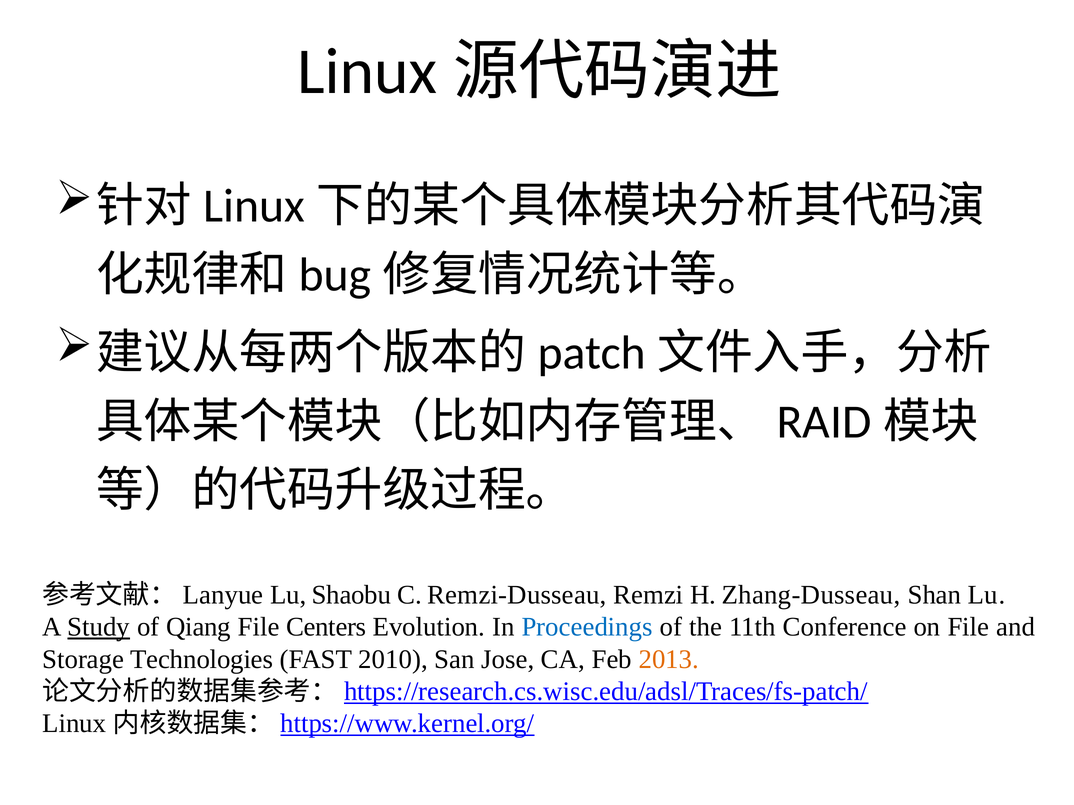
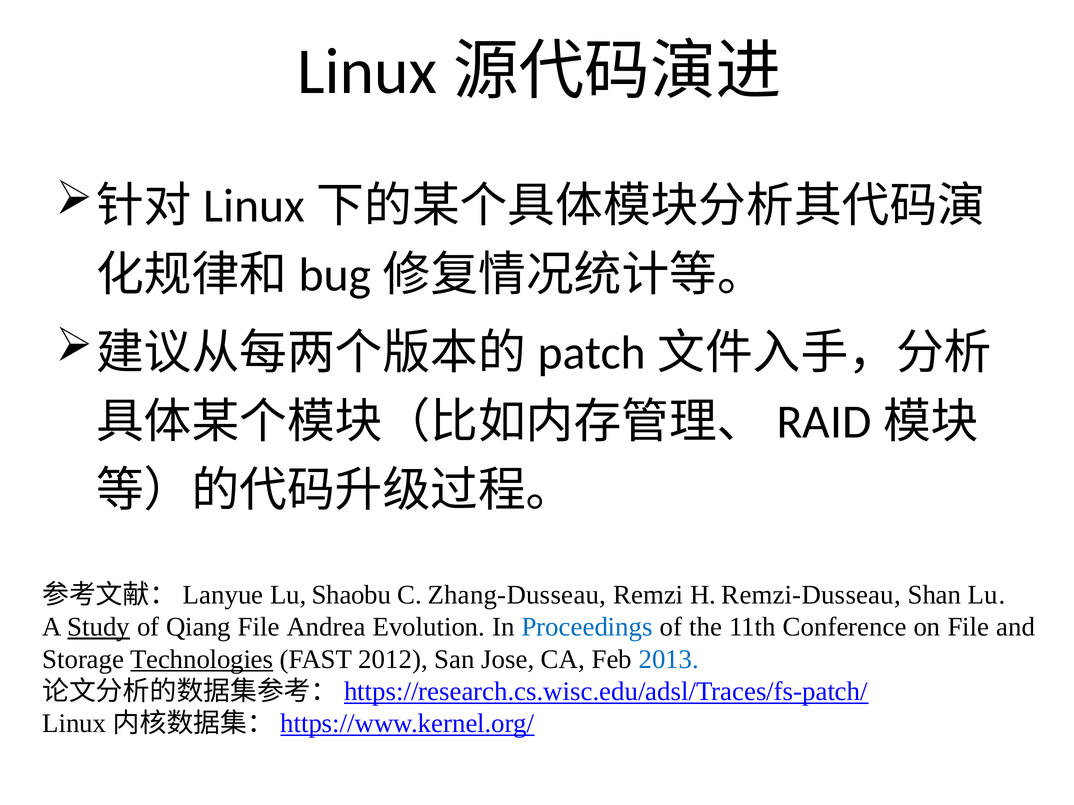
Remzi-Dusseau: Remzi-Dusseau -> Zhang-Dusseau
Zhang-Dusseau: Zhang-Dusseau -> Remzi-Dusseau
Centers: Centers -> Andrea
Technologies underline: none -> present
2010: 2010 -> 2012
2013 colour: orange -> blue
